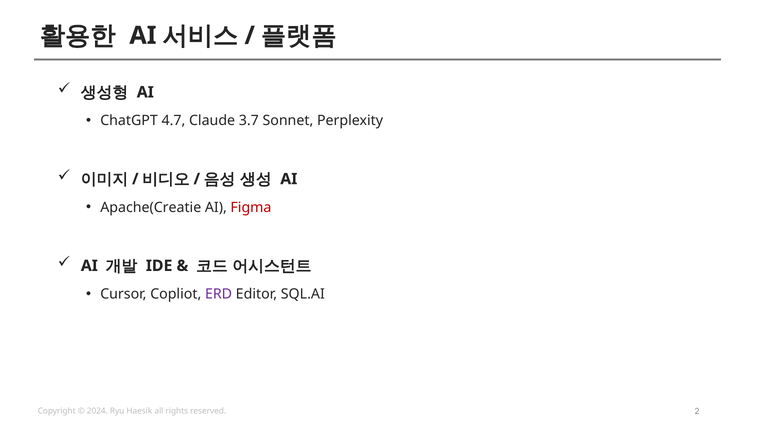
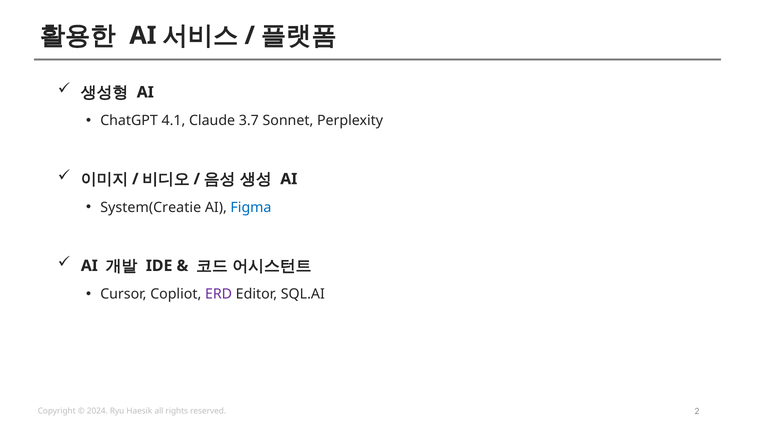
4.7: 4.7 -> 4.1
Apache(Creatie: Apache(Creatie -> System(Creatie
Figma colour: red -> blue
